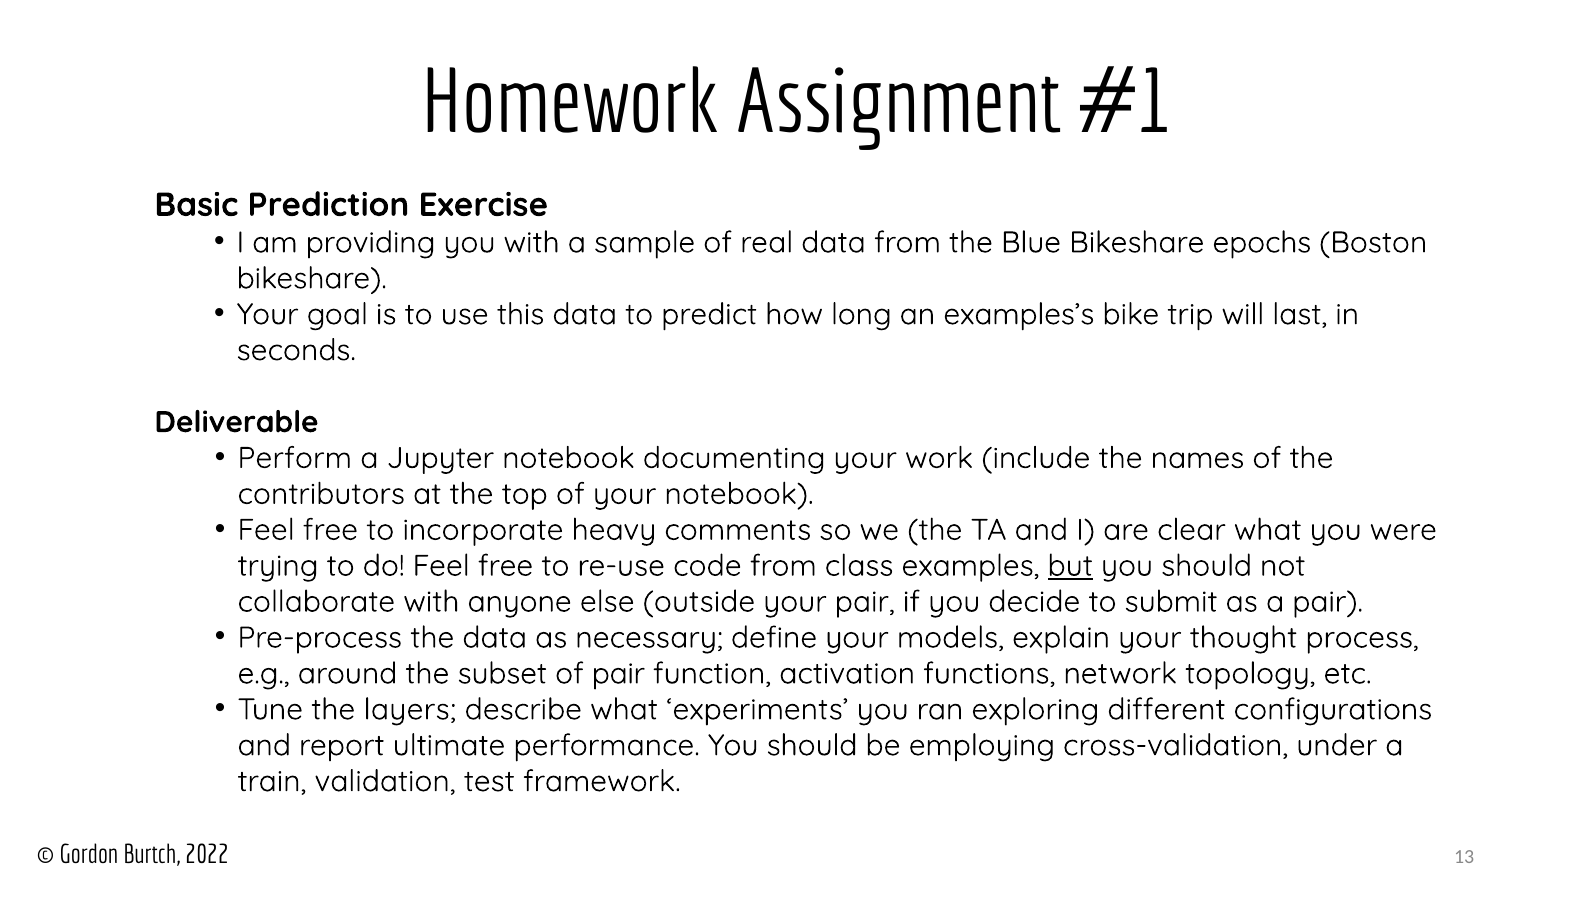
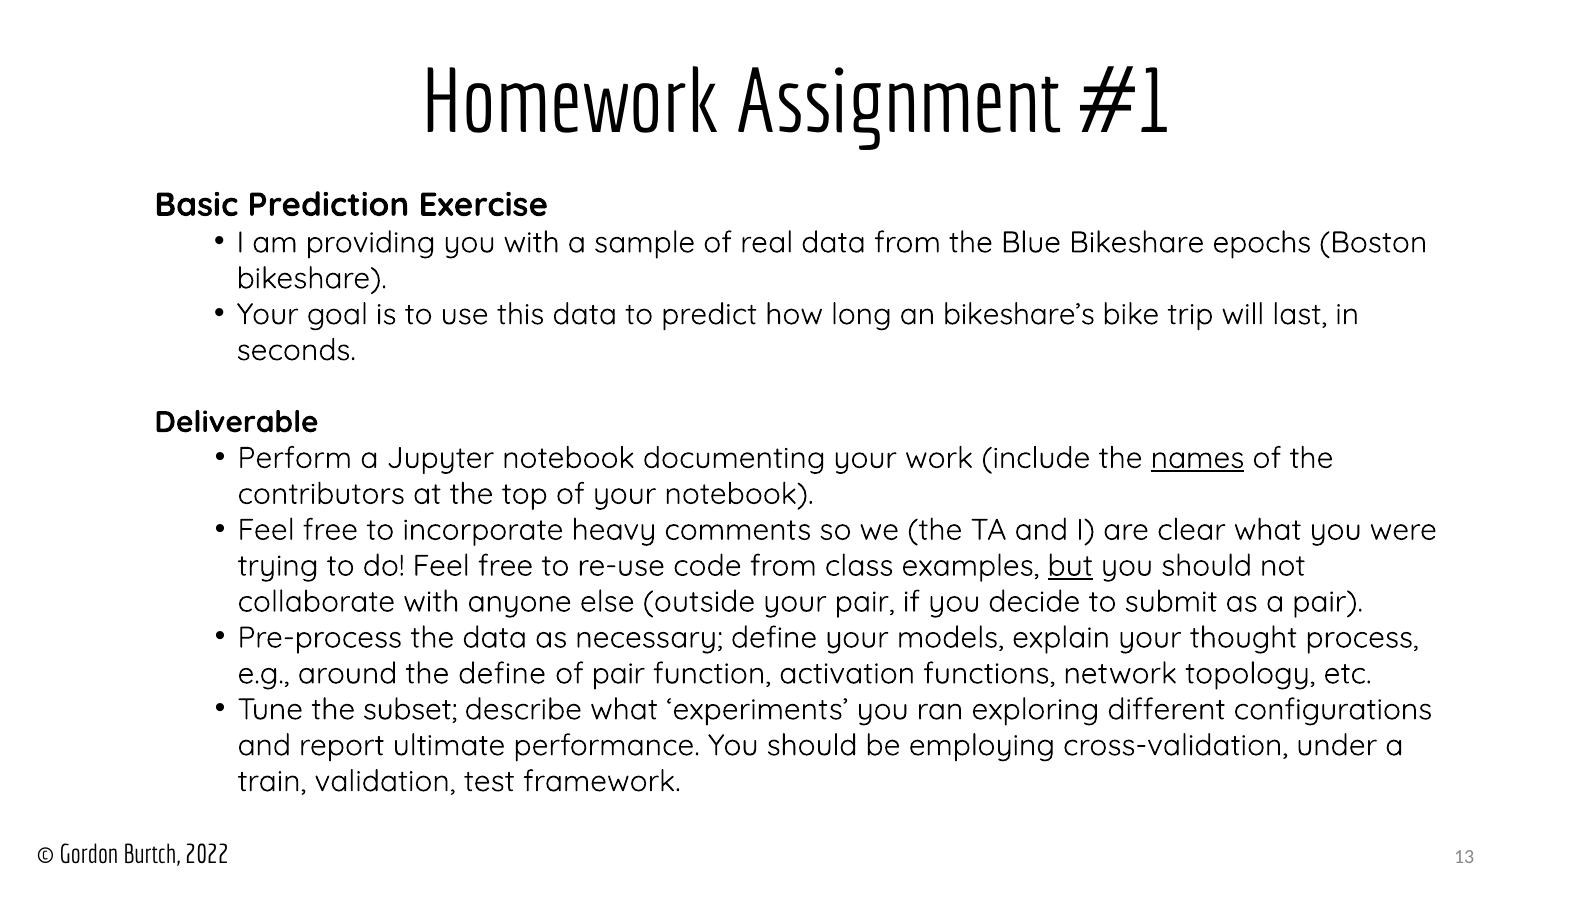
examples’s: examples’s -> bikeshare’s
names underline: none -> present
the subset: subset -> define
layers: layers -> subset
